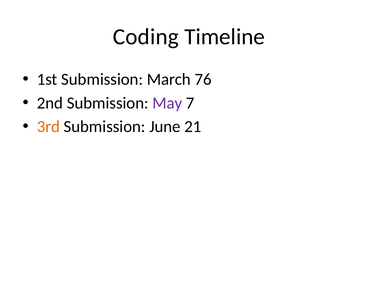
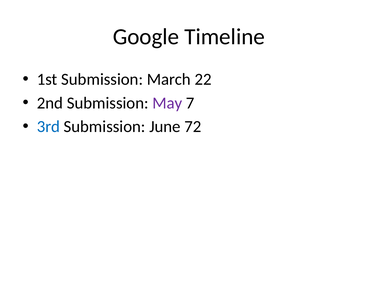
Coding: Coding -> Google
76: 76 -> 22
3rd colour: orange -> blue
21: 21 -> 72
